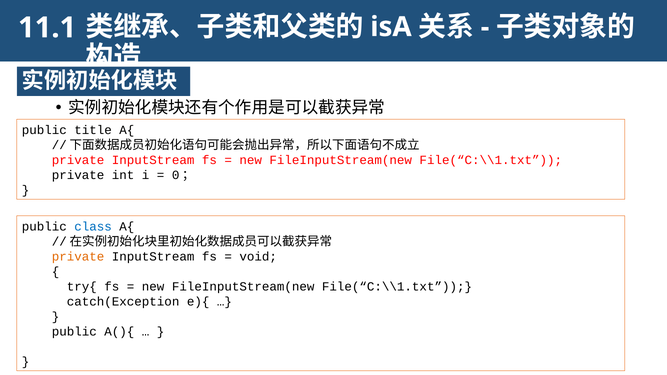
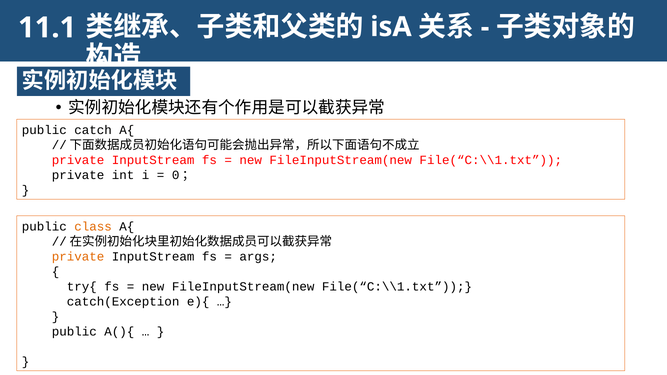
title: title -> catch
class colour: blue -> orange
void: void -> args
